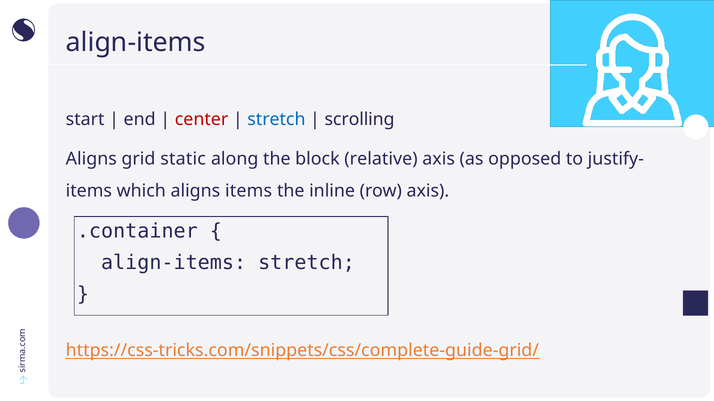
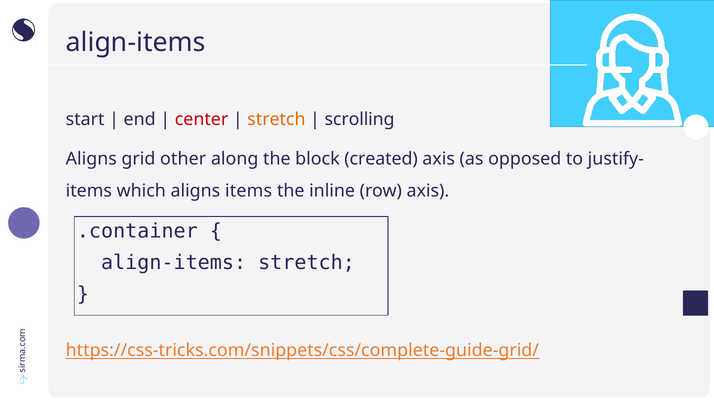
stretch at (276, 120) colour: blue -> orange
static: static -> other
relative: relative -> created
